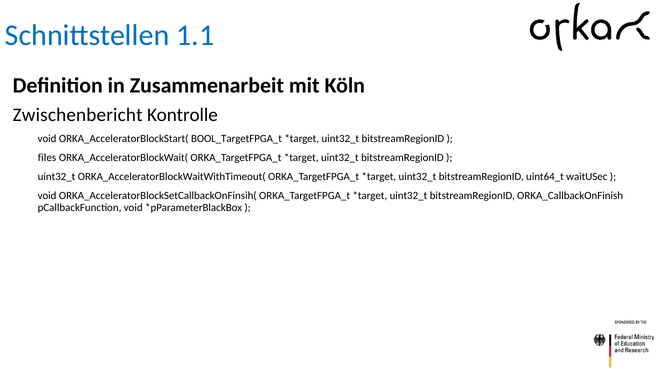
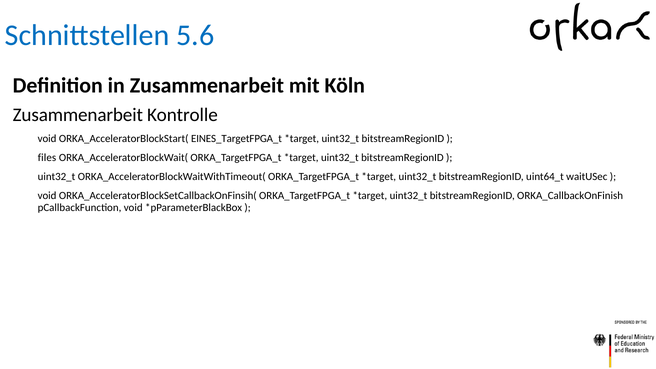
1.1: 1.1 -> 5.6
Zwischenbericht at (78, 115): Zwischenbericht -> Zusammenarbeit
BOOL_TargetFPGA_t: BOOL_TargetFPGA_t -> EINES_TargetFPGA_t
